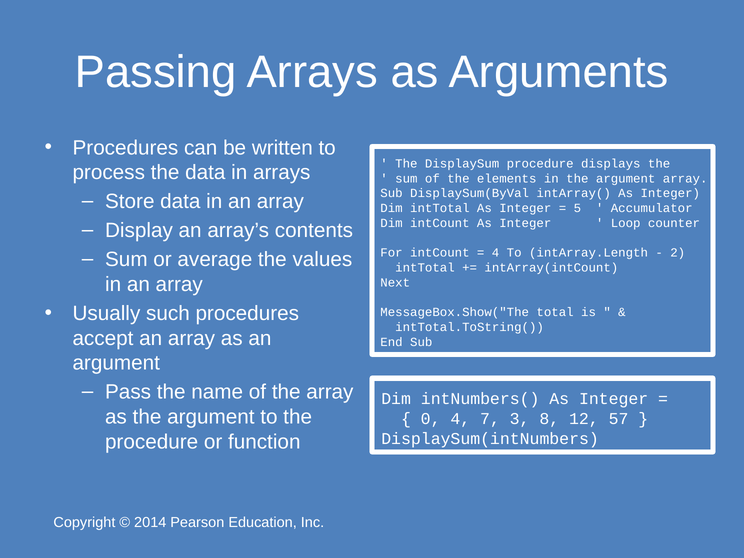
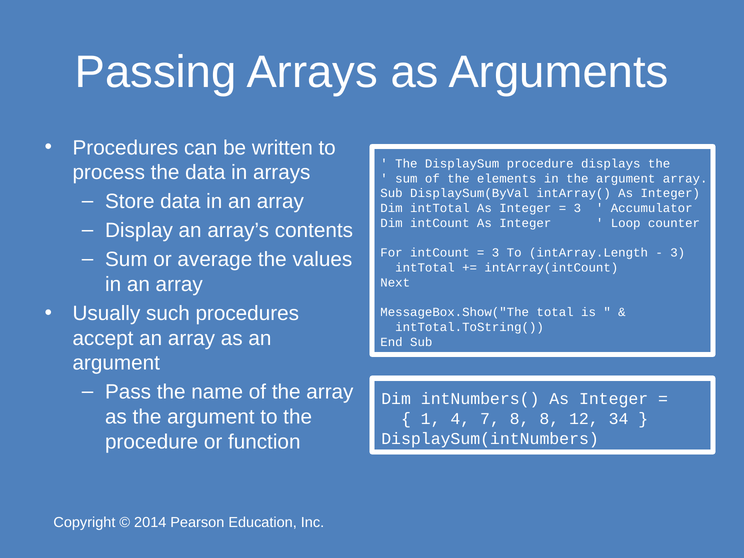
5 at (577, 208): 5 -> 3
4 at (496, 253): 4 -> 3
2 at (678, 253): 2 -> 3
0: 0 -> 1
7 3: 3 -> 8
57: 57 -> 34
